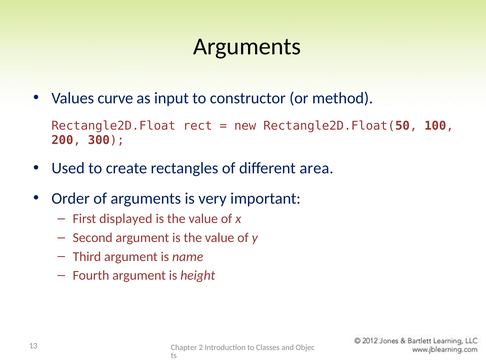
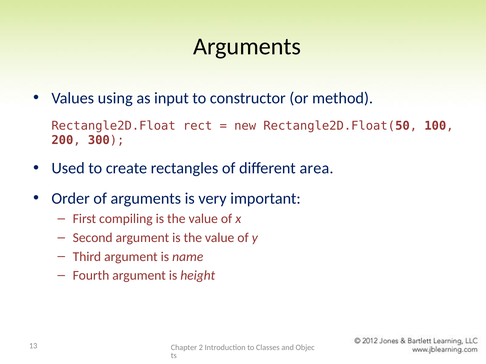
curve: curve -> using
displayed: displayed -> compiling
